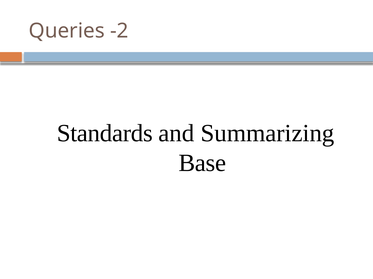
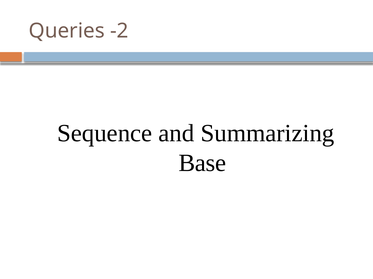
Standards: Standards -> Sequence
